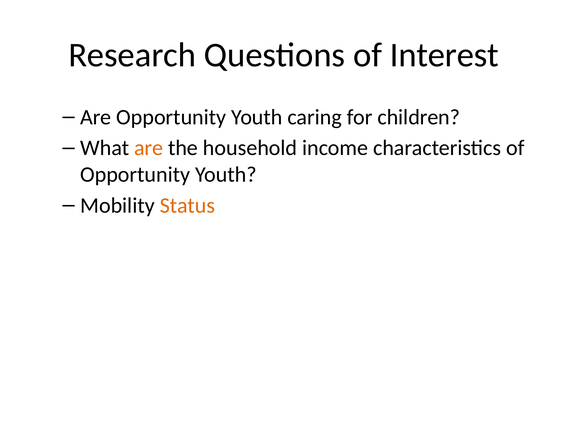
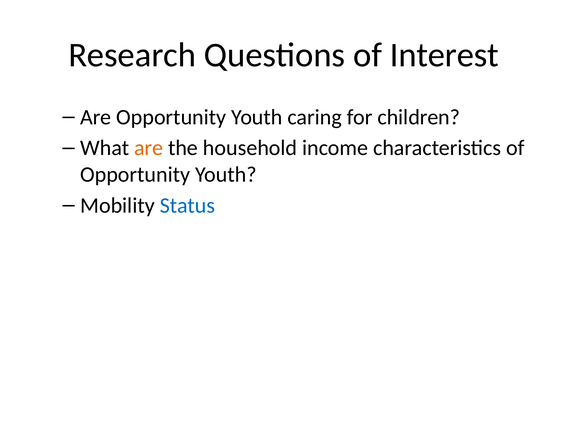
Status colour: orange -> blue
